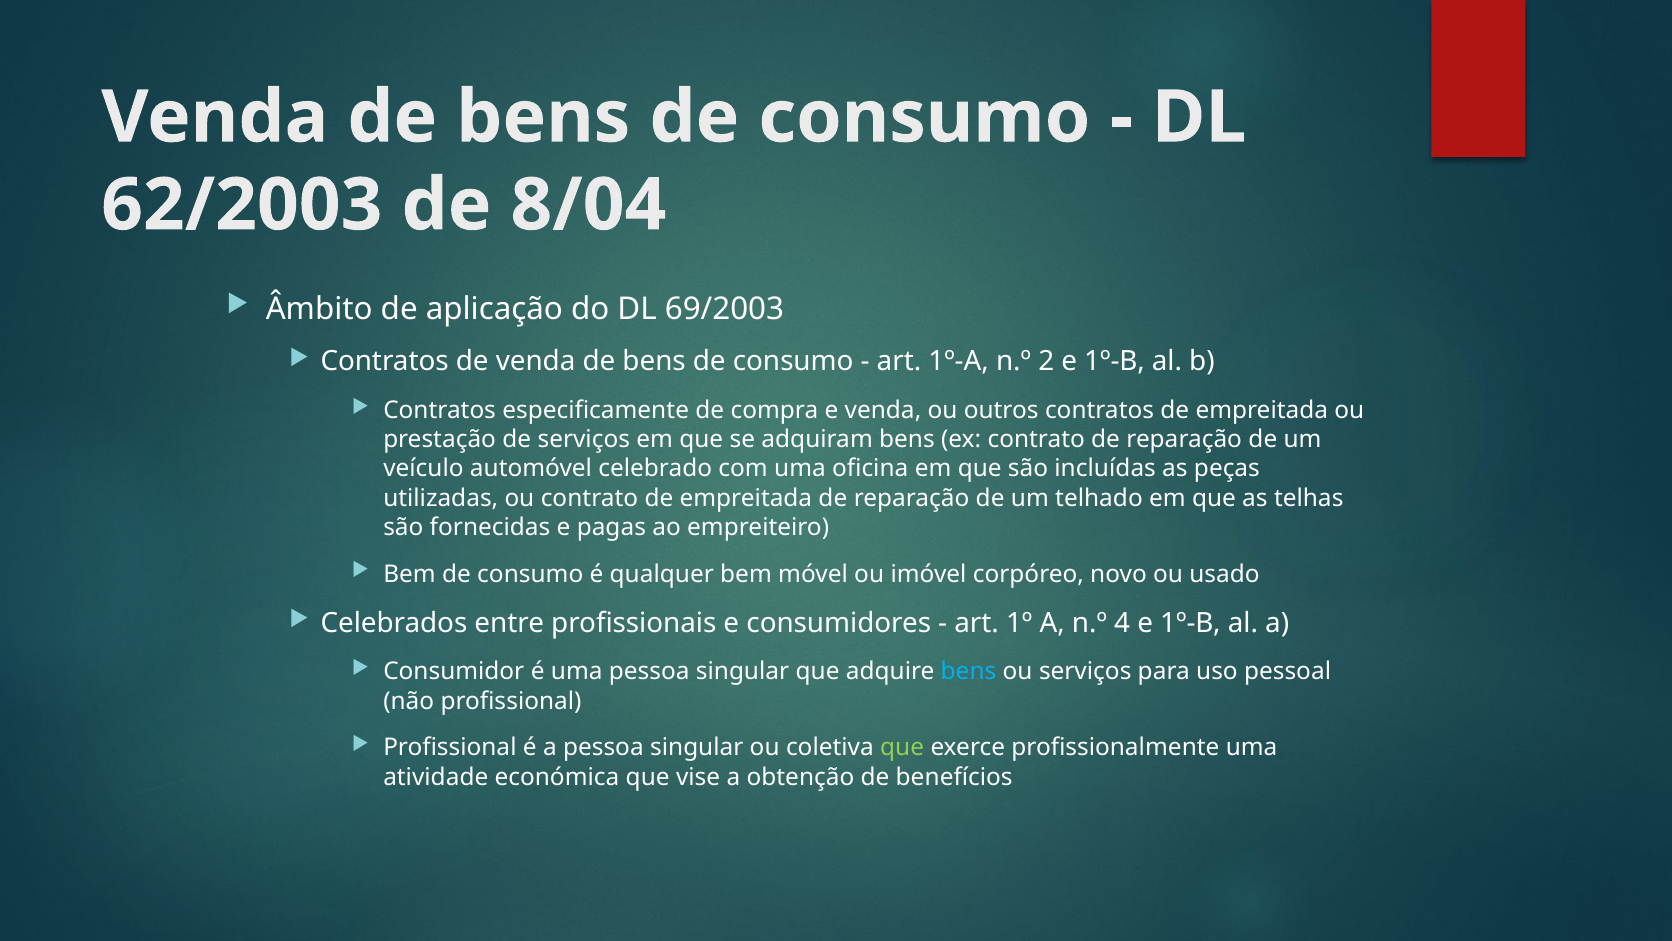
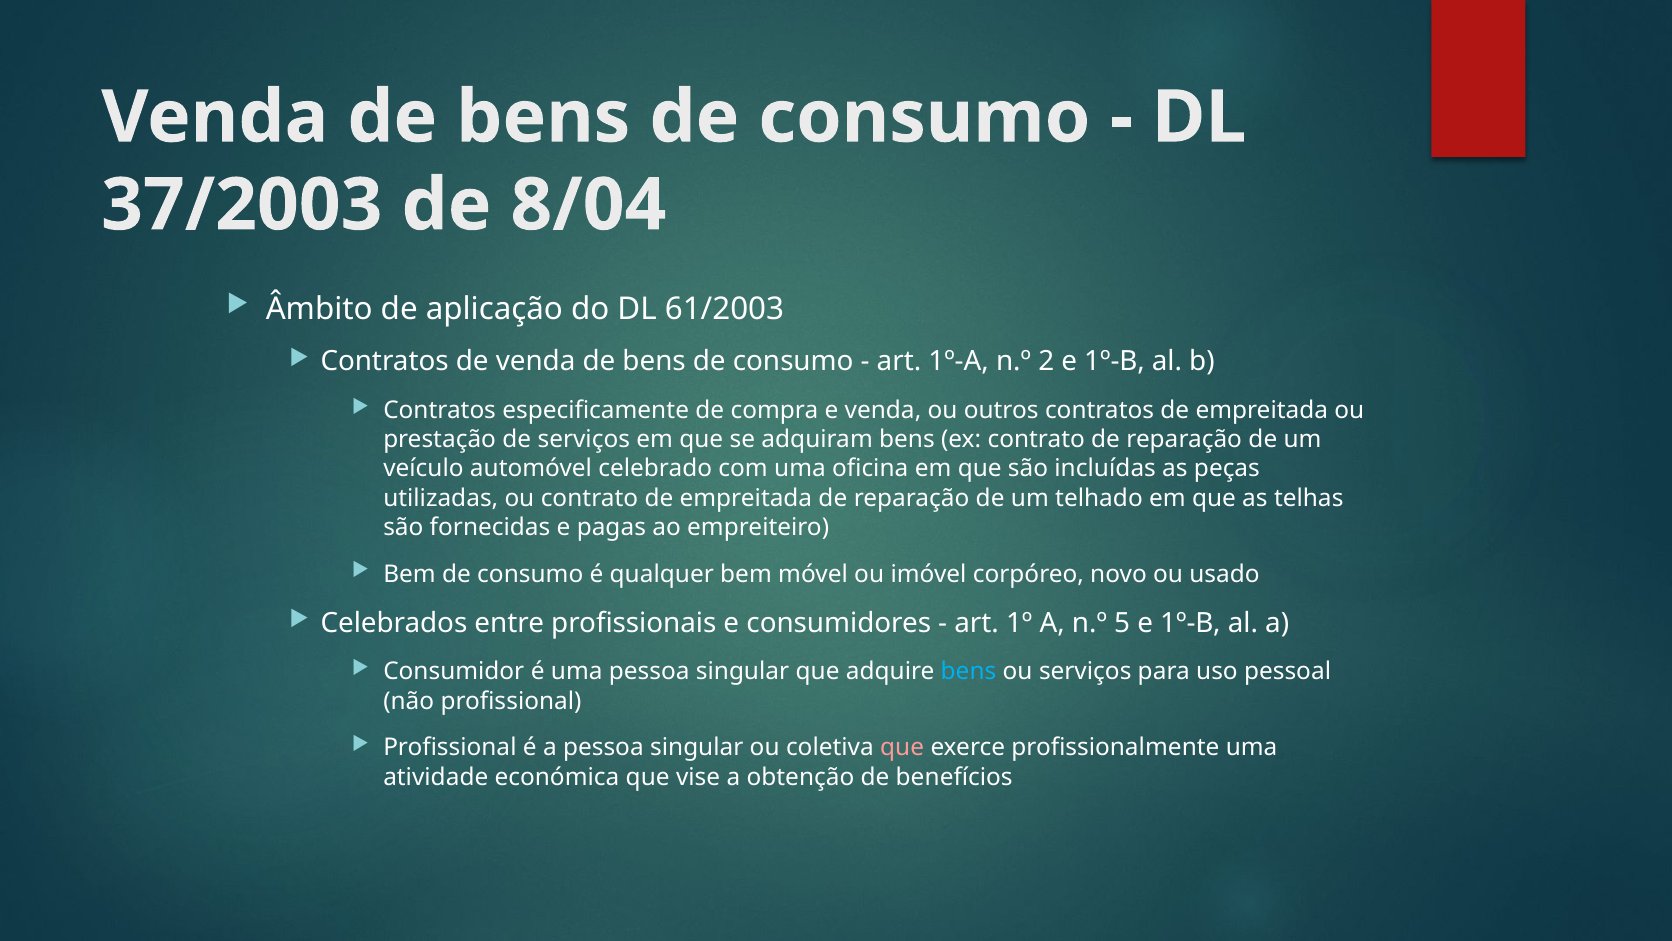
62/2003: 62/2003 -> 37/2003
69/2003: 69/2003 -> 61/2003
4: 4 -> 5
que at (902, 747) colour: light green -> pink
